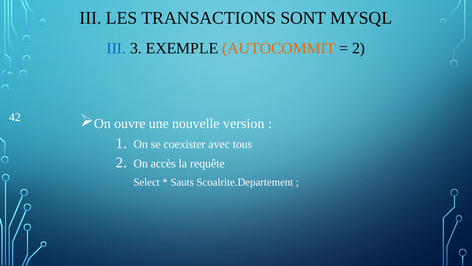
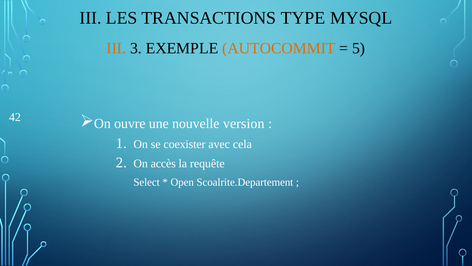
SONT: SONT -> TYPE
III at (116, 48) colour: blue -> orange
2 at (359, 48): 2 -> 5
tous: tous -> cela
Sauts: Sauts -> Open
